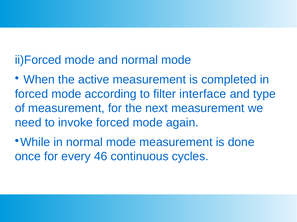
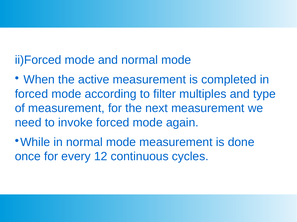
interface: interface -> multiples
46: 46 -> 12
